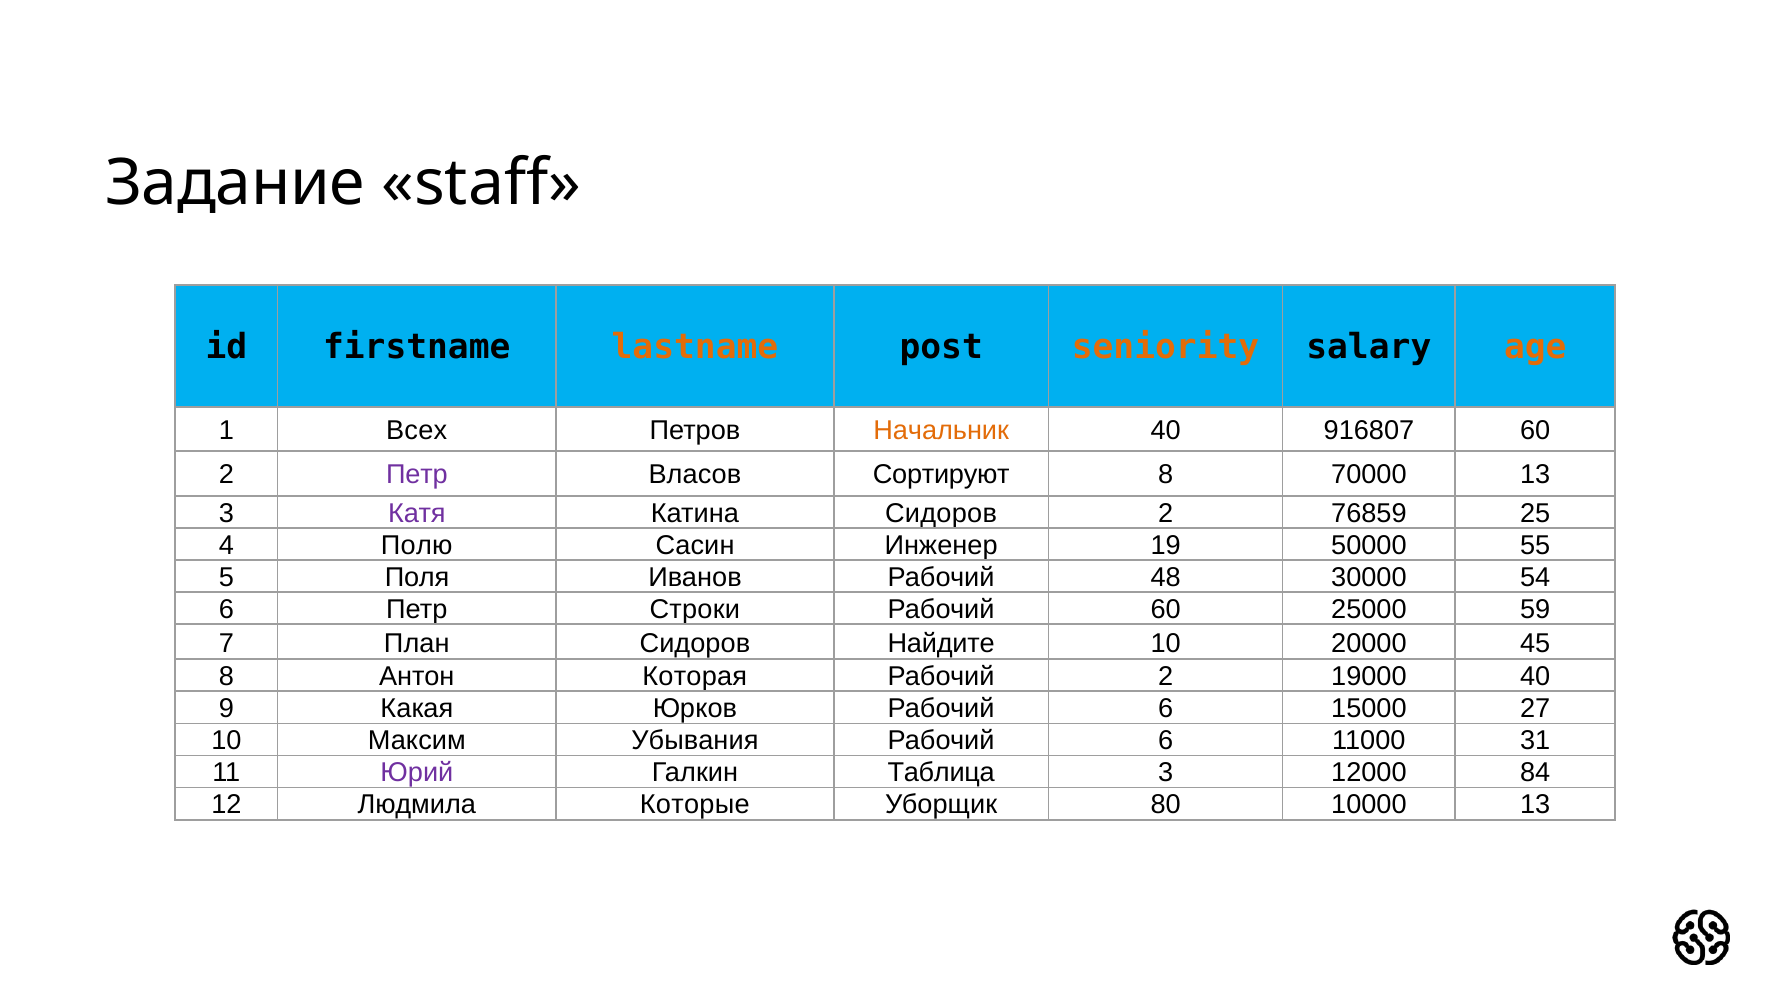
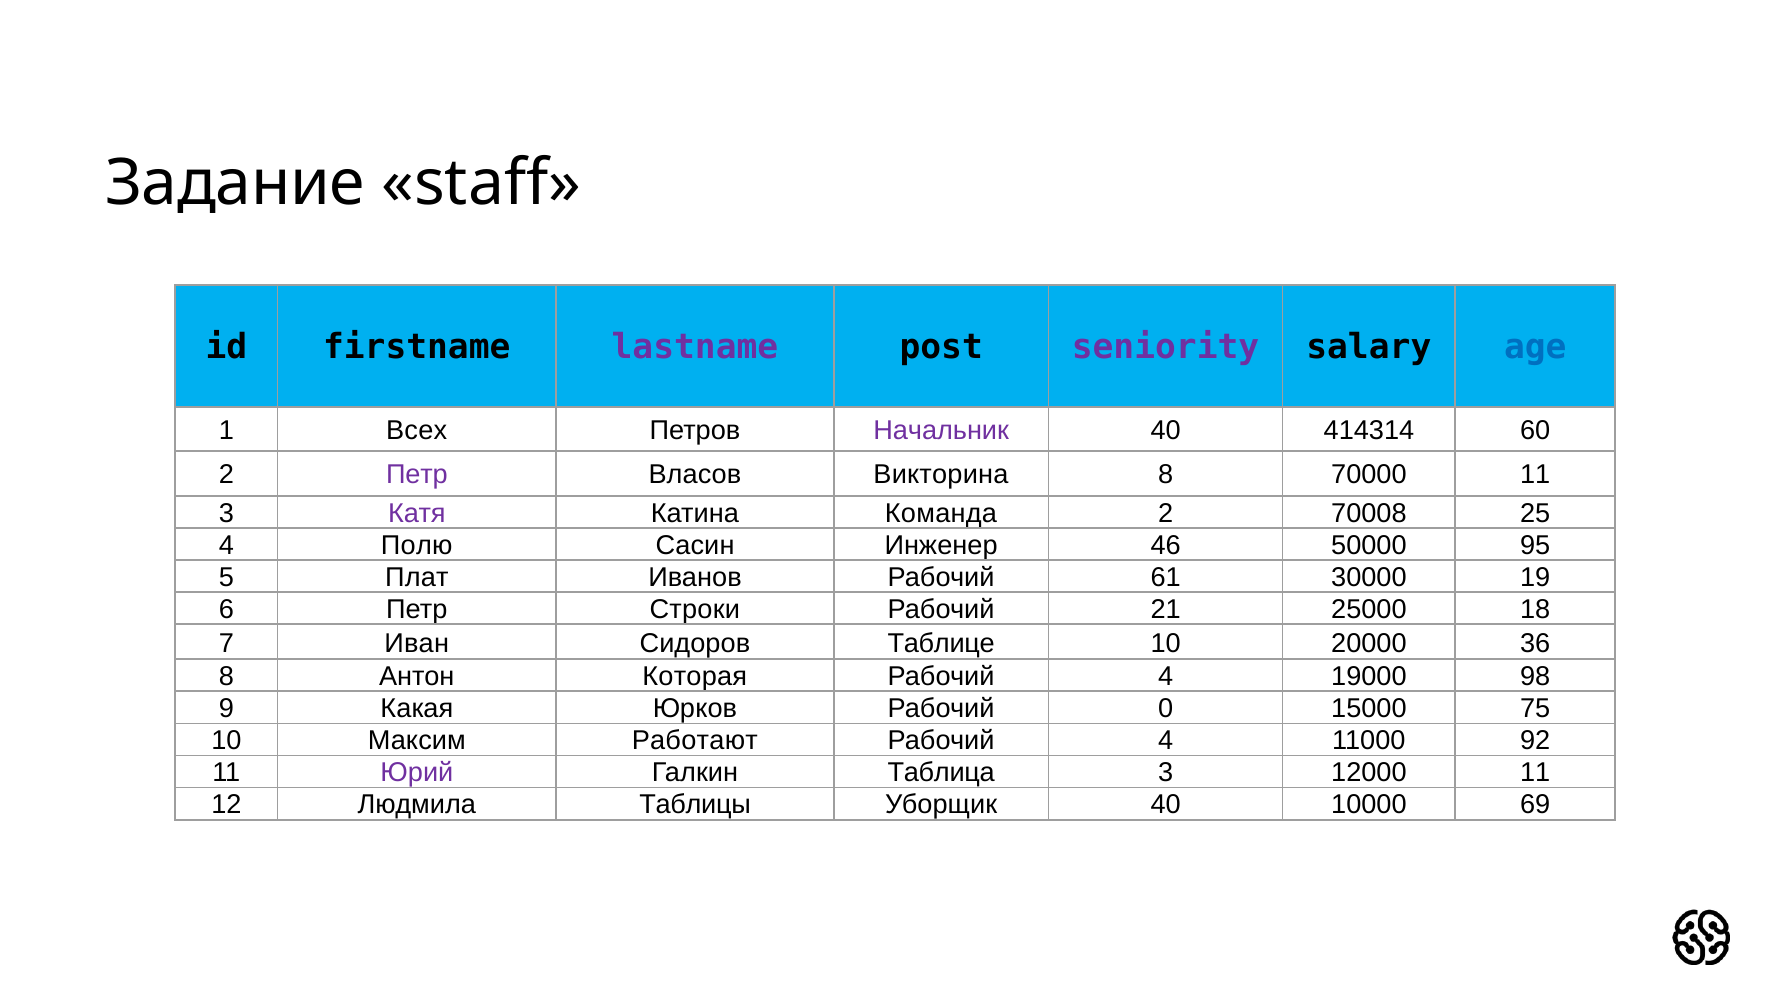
lastname colour: orange -> purple
seniority colour: orange -> purple
age colour: orange -> blue
Начальник colour: orange -> purple
916807: 916807 -> 414314
Сортируют: Сортируют -> Викторина
70000 13: 13 -> 11
Катина Сидоров: Сидоров -> Команда
76859: 76859 -> 70008
19: 19 -> 46
55: 55 -> 95
Поля: Поля -> Плат
48: 48 -> 61
54: 54 -> 19
Рабочий 60: 60 -> 21
59: 59 -> 18
План: План -> Иван
Найдите: Найдите -> Таблице
45: 45 -> 36
2 at (1166, 677): 2 -> 4
19000 40: 40 -> 98
Юрков Рабочий 6: 6 -> 0
27: 27 -> 75
Убывания: Убывания -> Работают
6 at (1166, 741): 6 -> 4
31: 31 -> 92
12000 84: 84 -> 11
Которые: Которые -> Таблицы
Уборщик 80: 80 -> 40
10000 13: 13 -> 69
